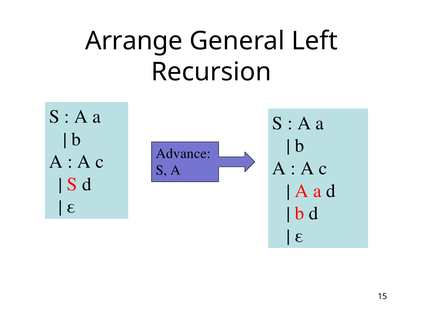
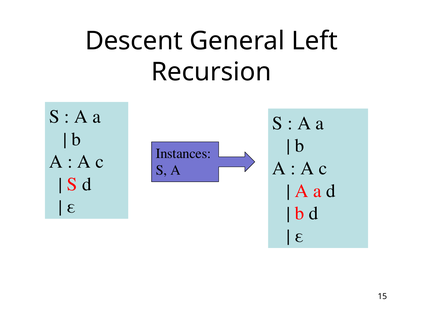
Arrange: Arrange -> Descent
Advance: Advance -> Instances
